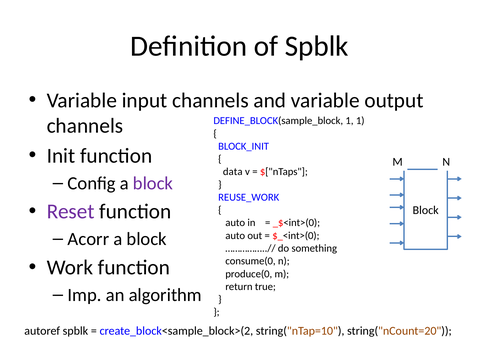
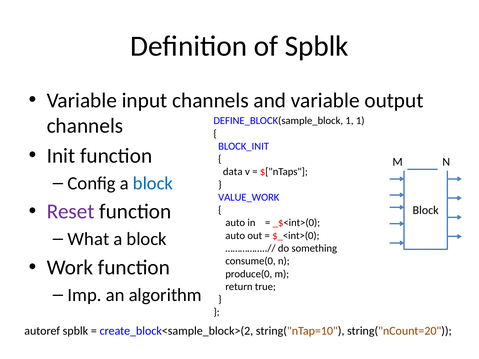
block at (153, 183) colour: purple -> blue
REUSE_WORK: REUSE_WORK -> VALUE_WORK
Acorr: Acorr -> What
